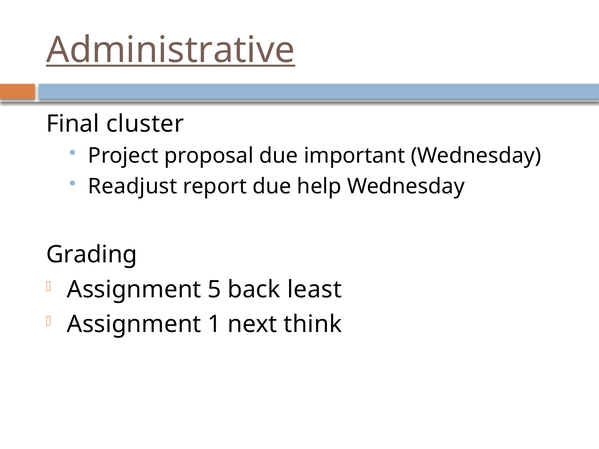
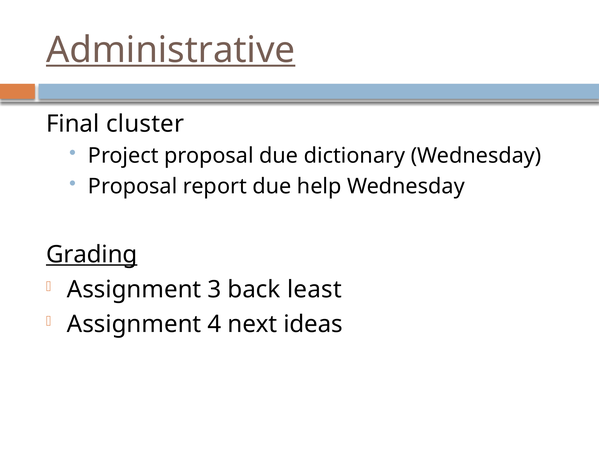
important: important -> dictionary
Readjust at (133, 186): Readjust -> Proposal
Grading underline: none -> present
5: 5 -> 3
1: 1 -> 4
think: think -> ideas
